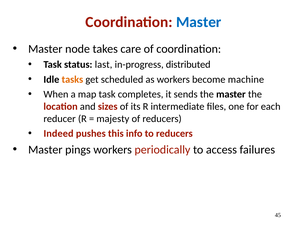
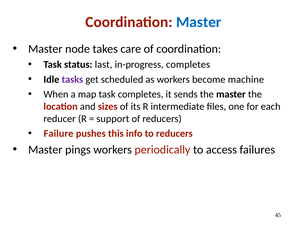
in-progress distributed: distributed -> completes
tasks colour: orange -> purple
majesty: majesty -> support
Indeed: Indeed -> Failure
